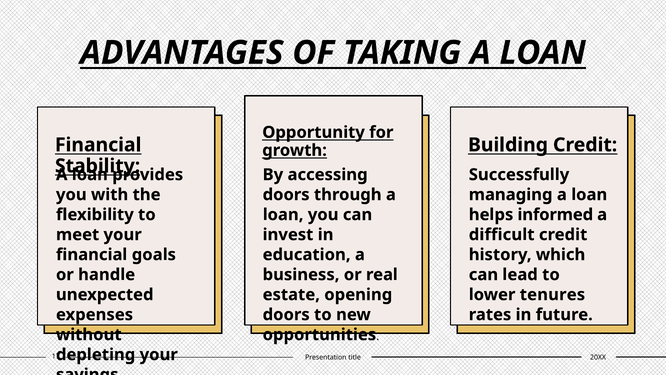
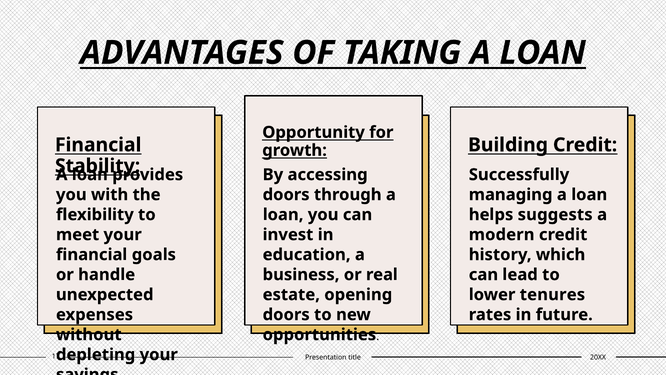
informed: informed -> suggests
difficult: difficult -> modern
